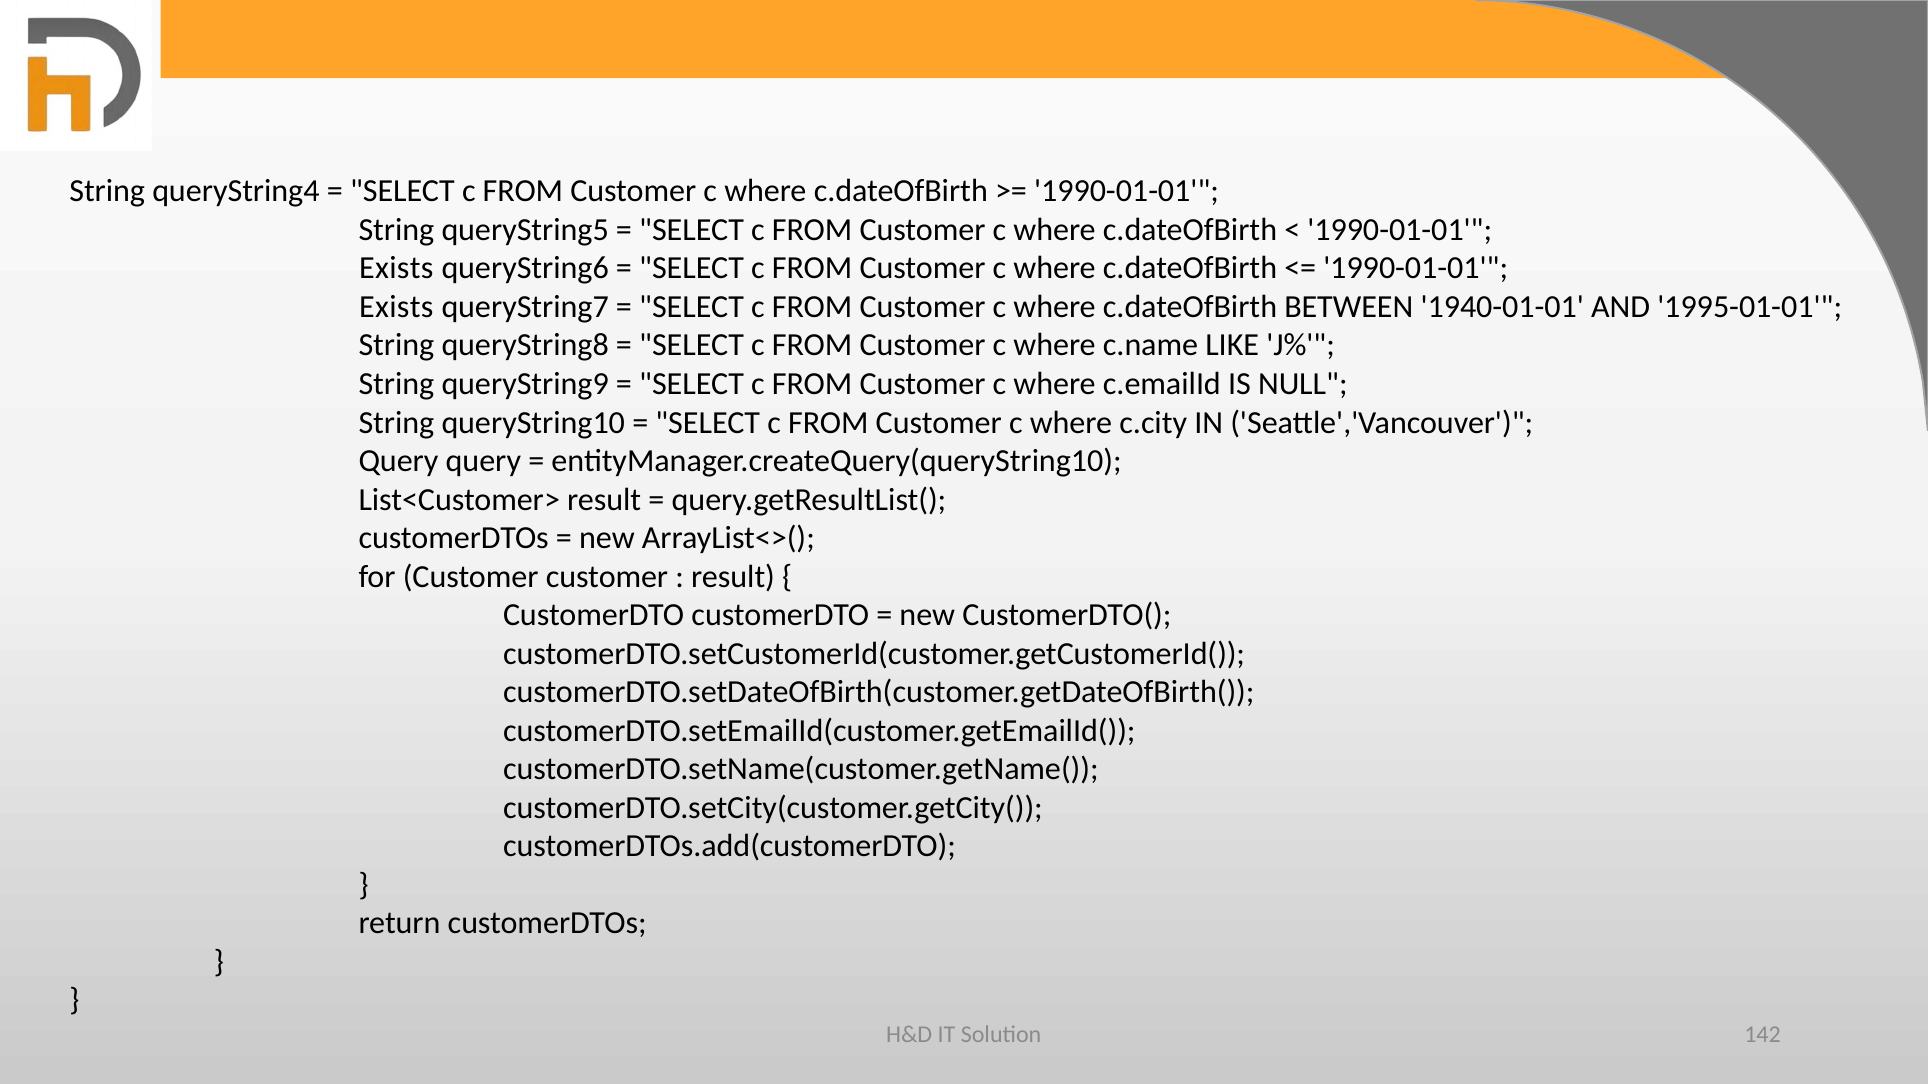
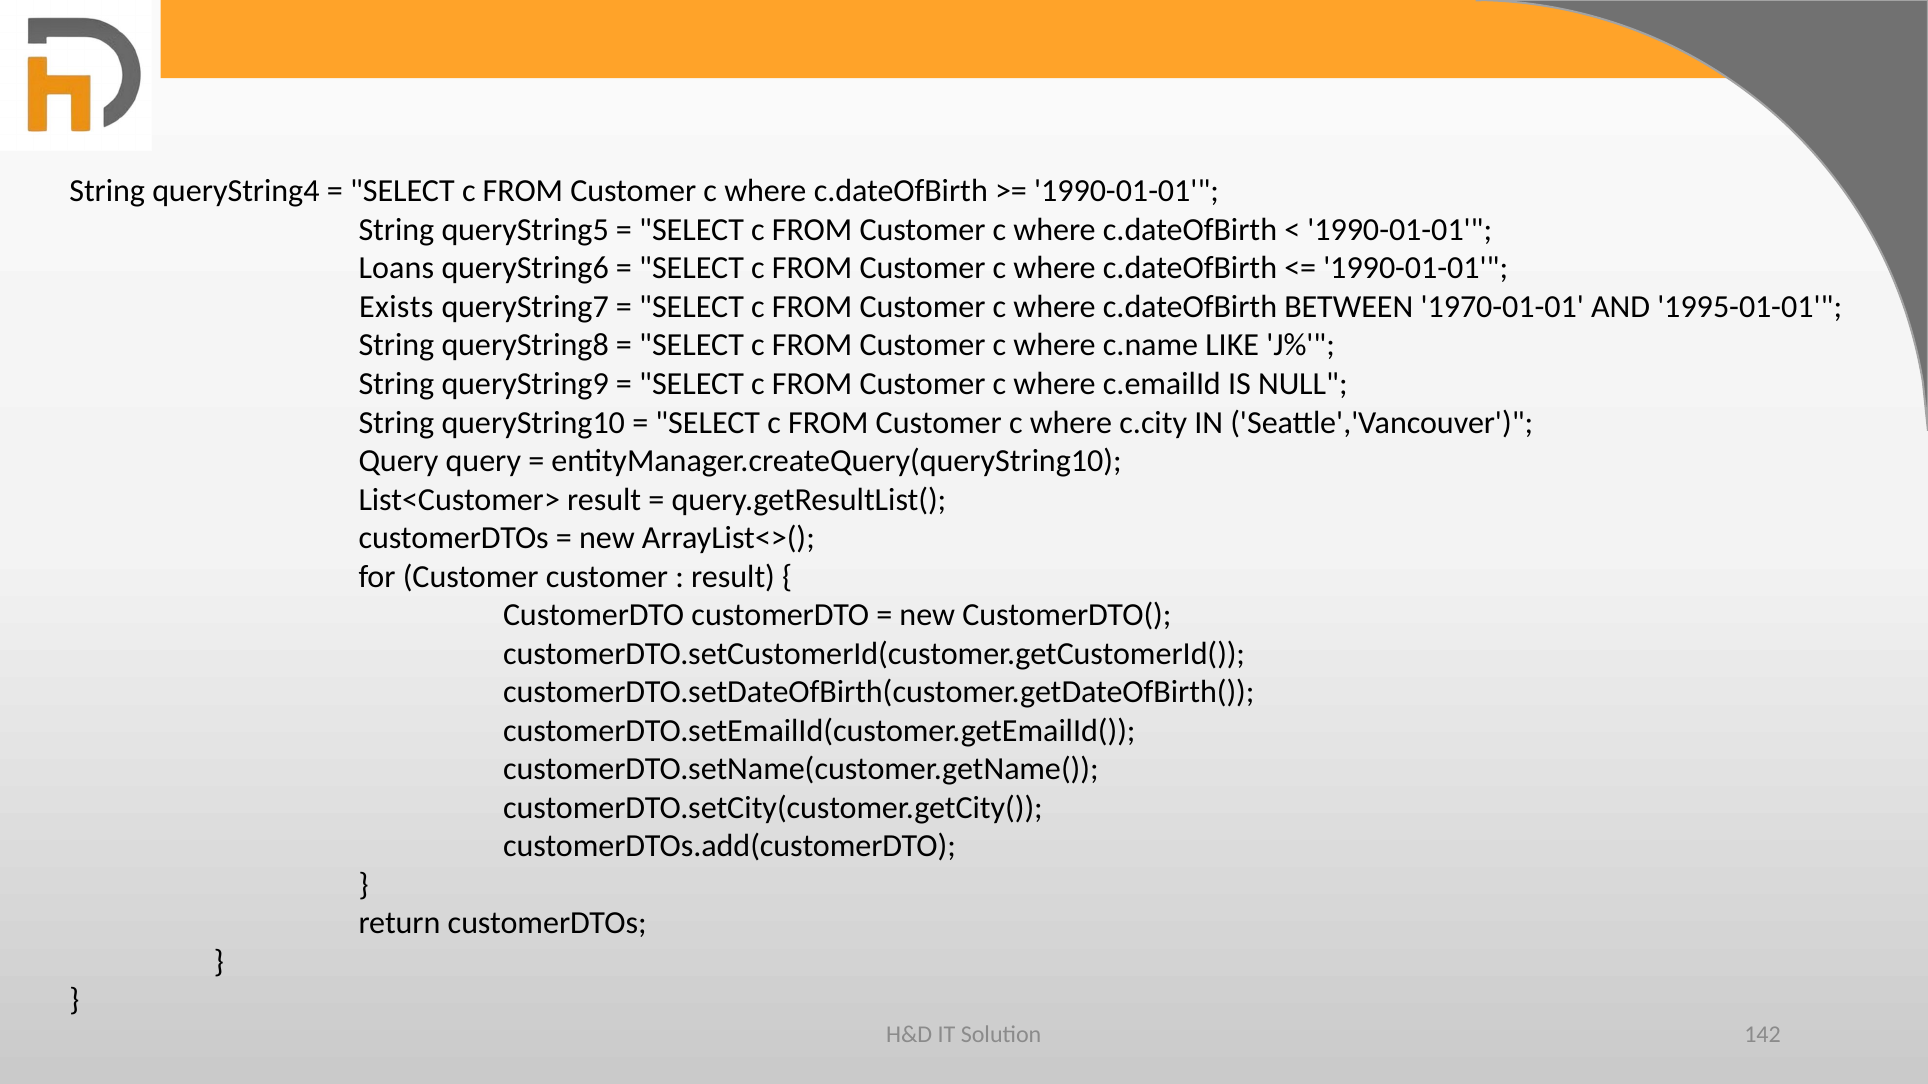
Exists at (396, 268): Exists -> Loans
1940-01-01: 1940-01-01 -> 1970-01-01
